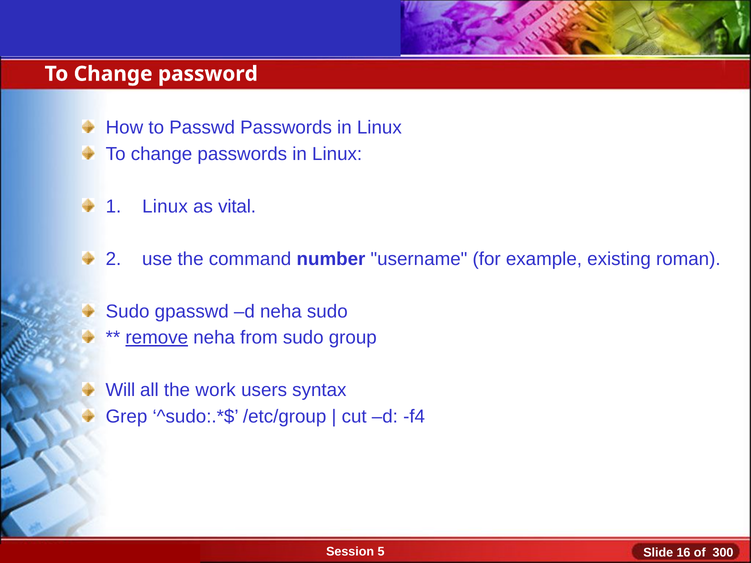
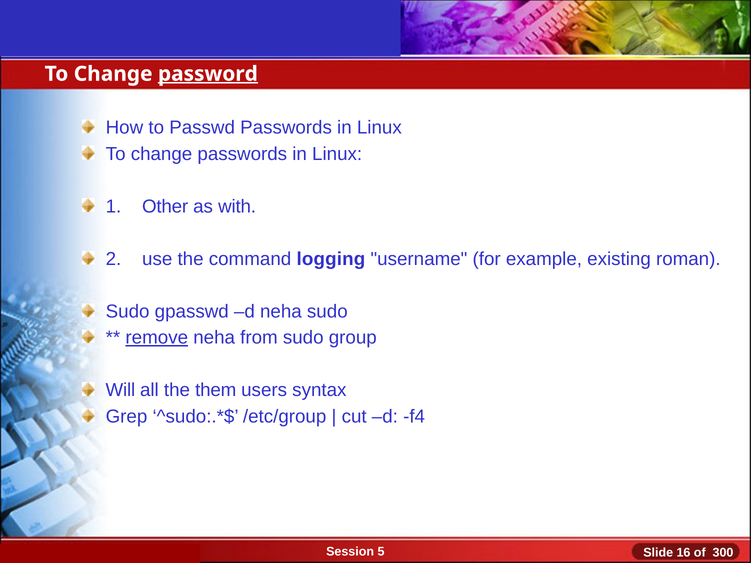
password underline: none -> present
1 Linux: Linux -> Other
vital: vital -> with
number: number -> logging
work: work -> them
